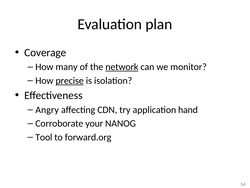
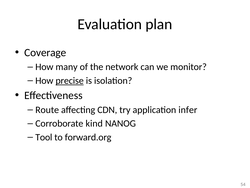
network underline: present -> none
Angry: Angry -> Route
hand: hand -> infer
your: your -> kind
